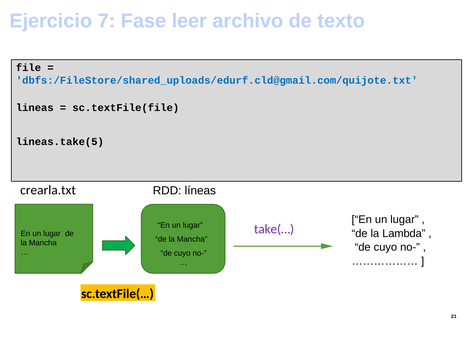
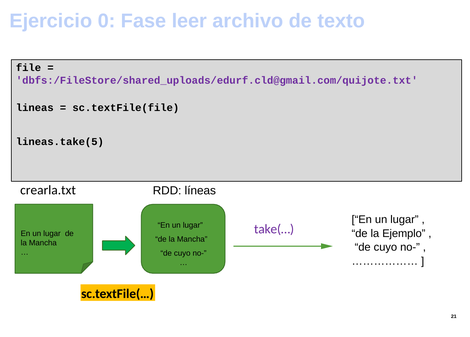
7: 7 -> 0
dbfs:/FileStore/shared_uploads/edurf.cld@gmail.com/quijote.txt colour: blue -> purple
Lambda: Lambda -> Ejemplo
